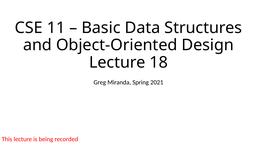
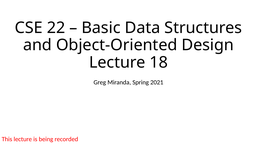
11: 11 -> 22
